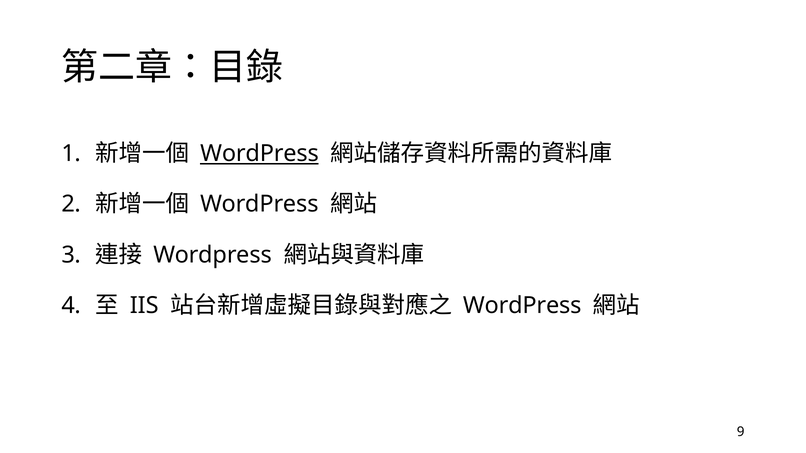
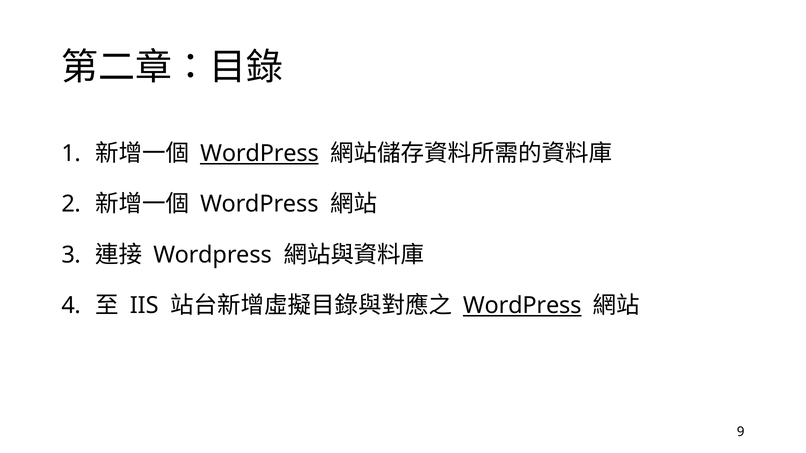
WordPress at (522, 306) underline: none -> present
